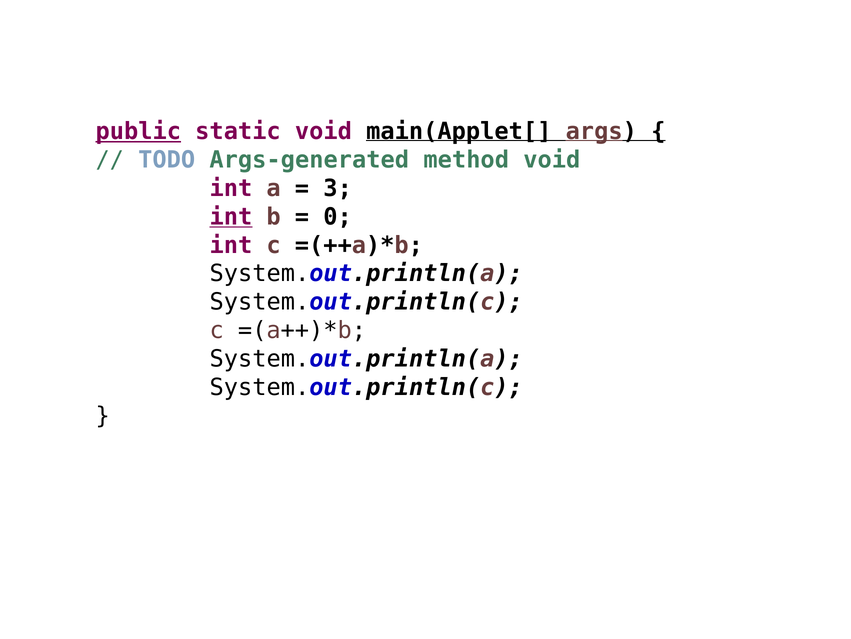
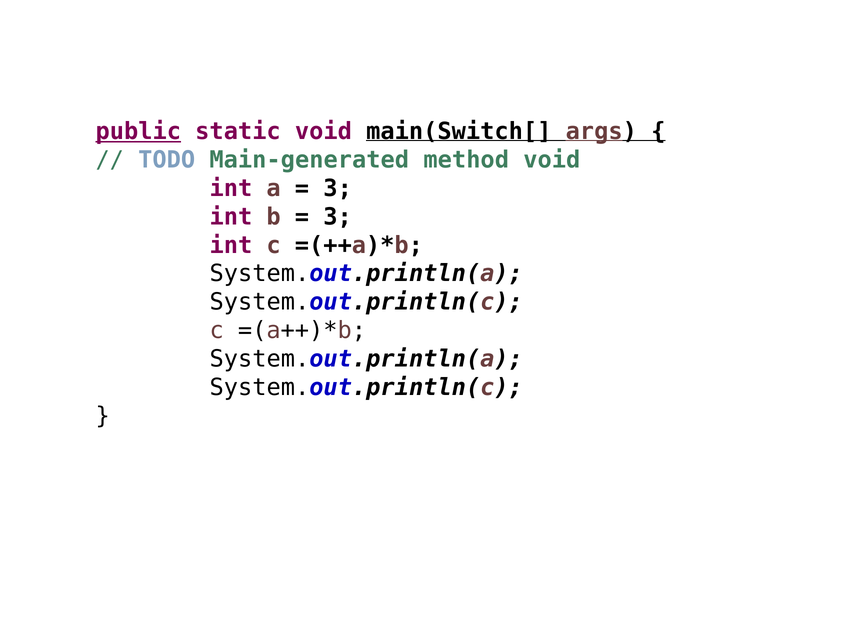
main(Applet[: main(Applet[ -> main(Switch[
Args-generated: Args-generated -> Main-generated
int at (231, 217) underline: present -> none
0 at (338, 217): 0 -> 3
